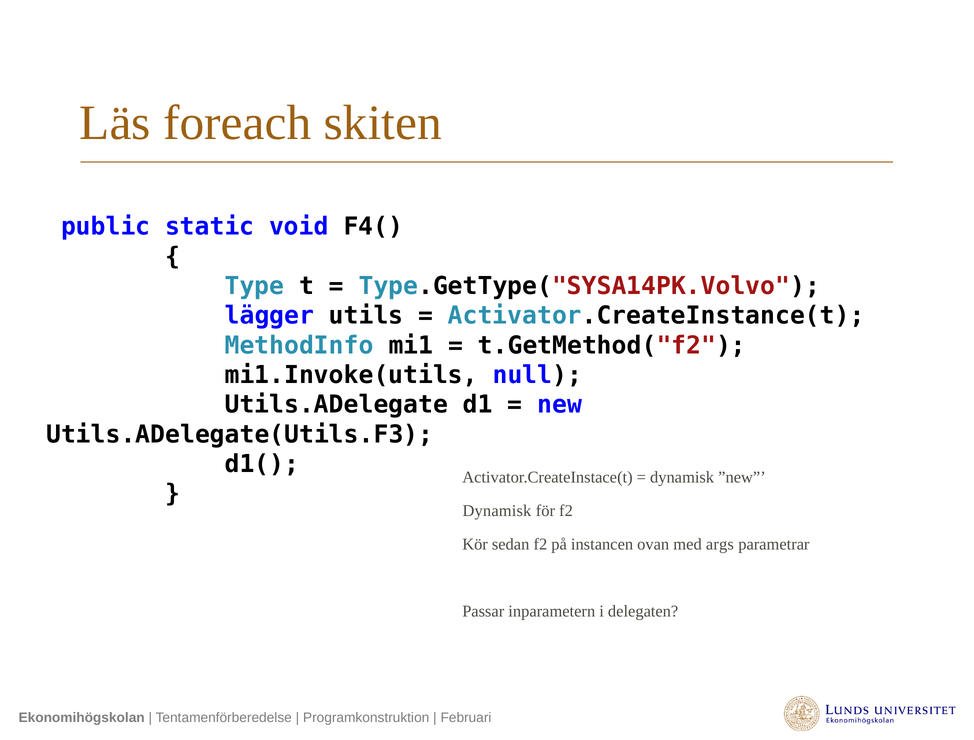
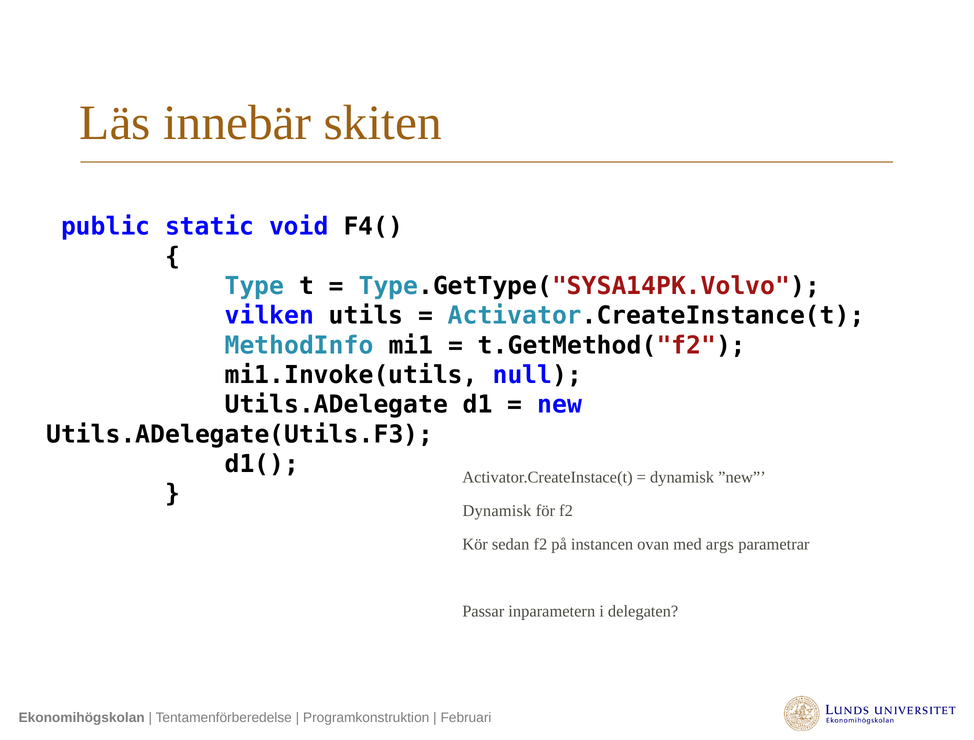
foreach: foreach -> innebär
lägger: lägger -> vilken
